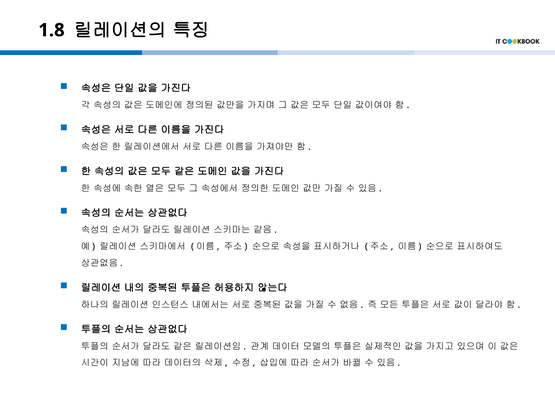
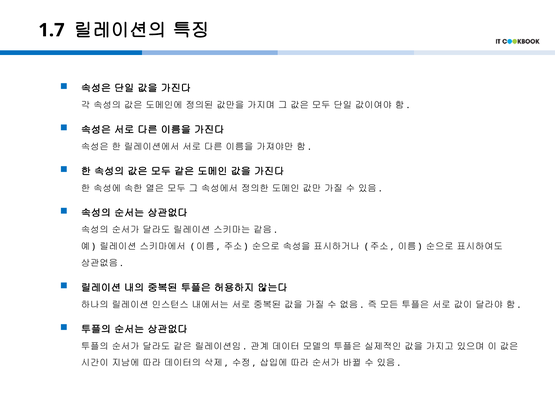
1.8: 1.8 -> 1.7
